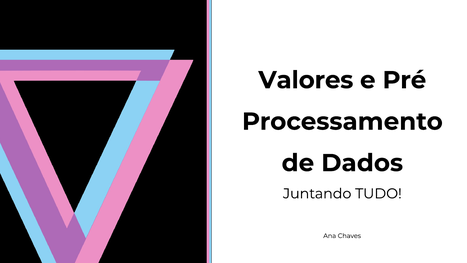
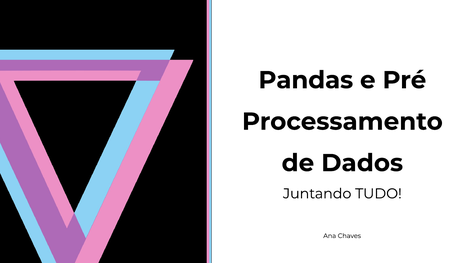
Valores: Valores -> Pandas
